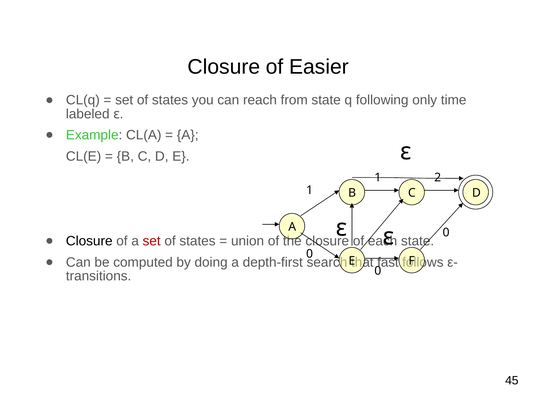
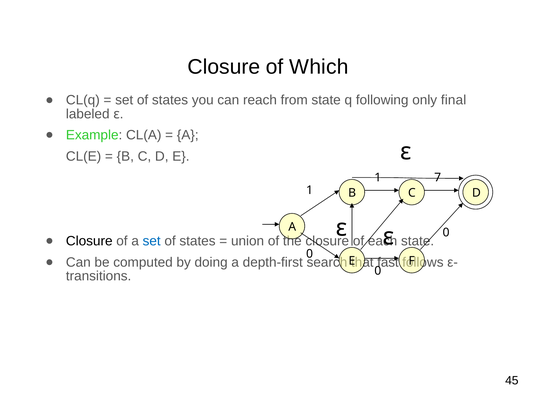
Easier: Easier -> Which
time: time -> final
2: 2 -> 7
set at (152, 241) colour: red -> blue
